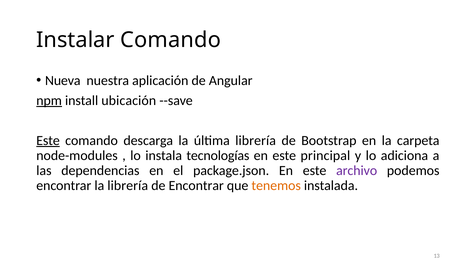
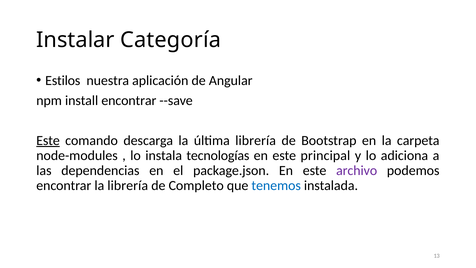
Instalar Comando: Comando -> Categoría
Nueva: Nueva -> Estilos
npm underline: present -> none
install ubicación: ubicación -> encontrar
de Encontrar: Encontrar -> Completo
tenemos colour: orange -> blue
